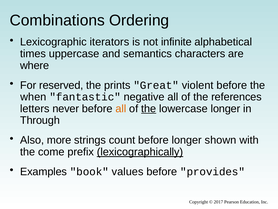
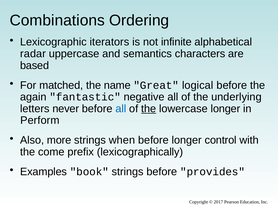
times: times -> radar
where: where -> based
reserved: reserved -> matched
prints: prints -> name
violent: violent -> logical
when: when -> again
references: references -> underlying
all at (121, 108) colour: orange -> blue
Through: Through -> Perform
count: count -> when
shown: shown -> control
lexicographically underline: present -> none
book values: values -> strings
